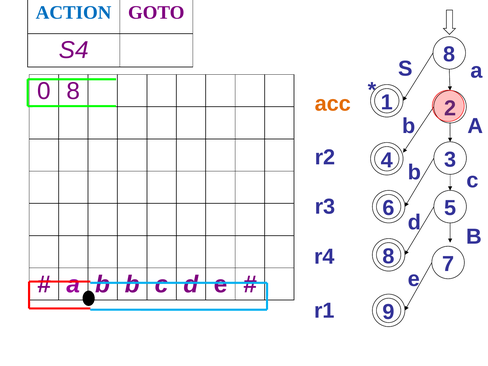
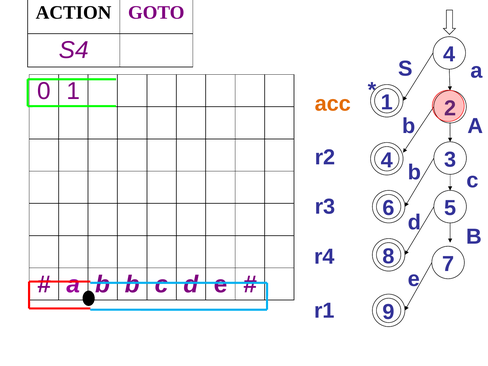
ACTION colour: blue -> black
S4 8: 8 -> 4
0 8: 8 -> 1
